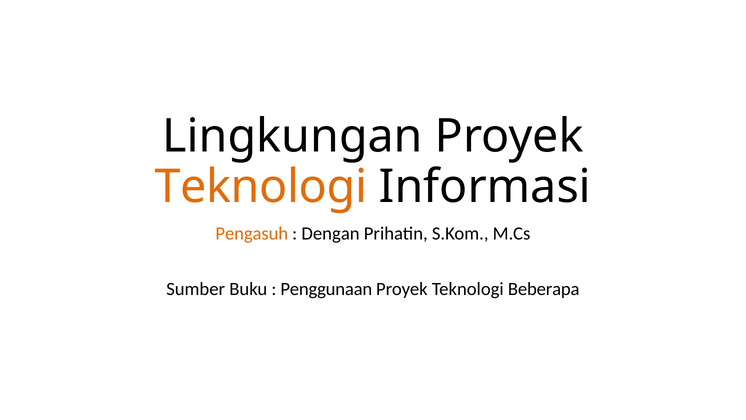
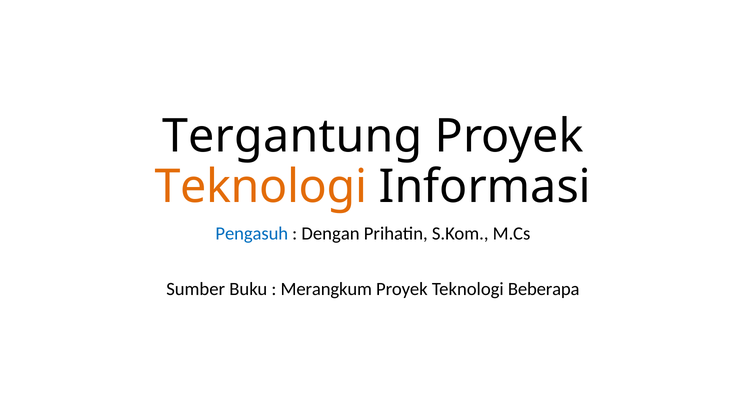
Lingkungan: Lingkungan -> Tergantung
Pengasuh colour: orange -> blue
Penggunaan: Penggunaan -> Merangkum
